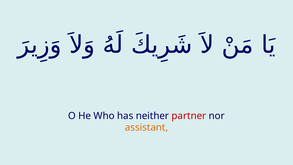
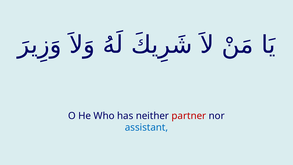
assistant colour: orange -> blue
